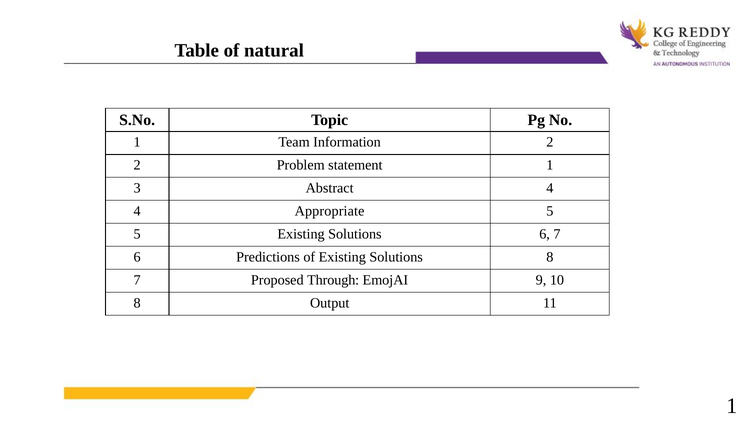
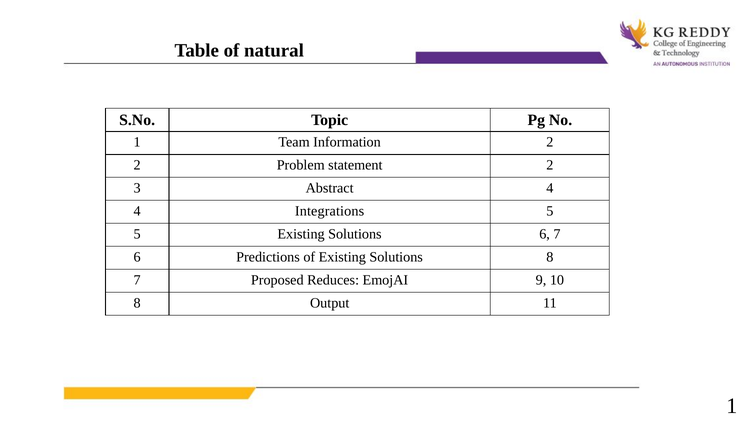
statement 1: 1 -> 2
Appropriate: Appropriate -> Integrations
Through: Through -> Reduces
